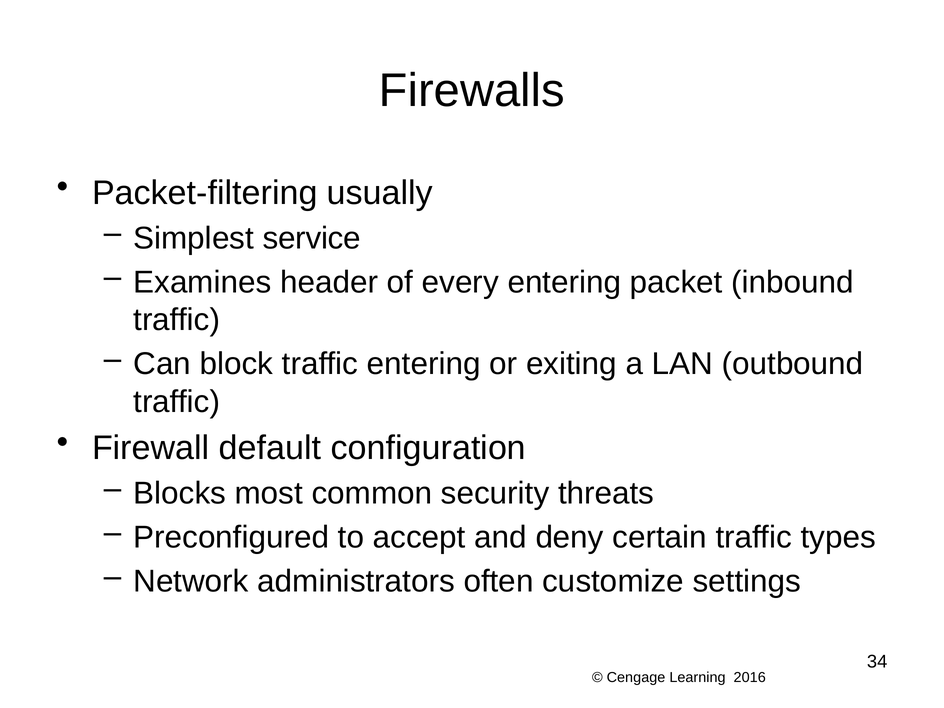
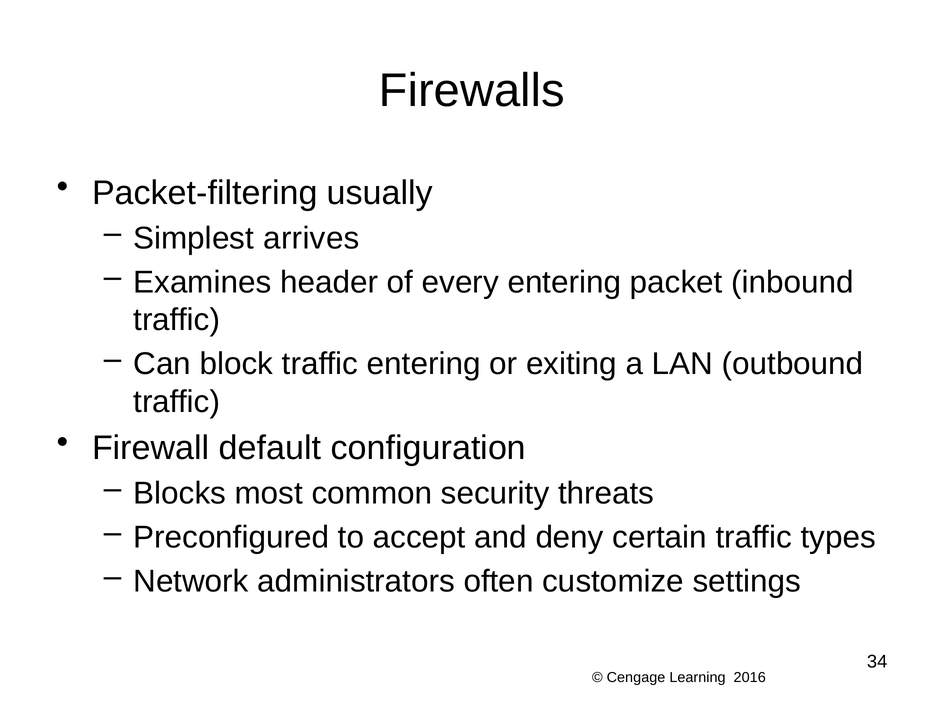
service: service -> arrives
